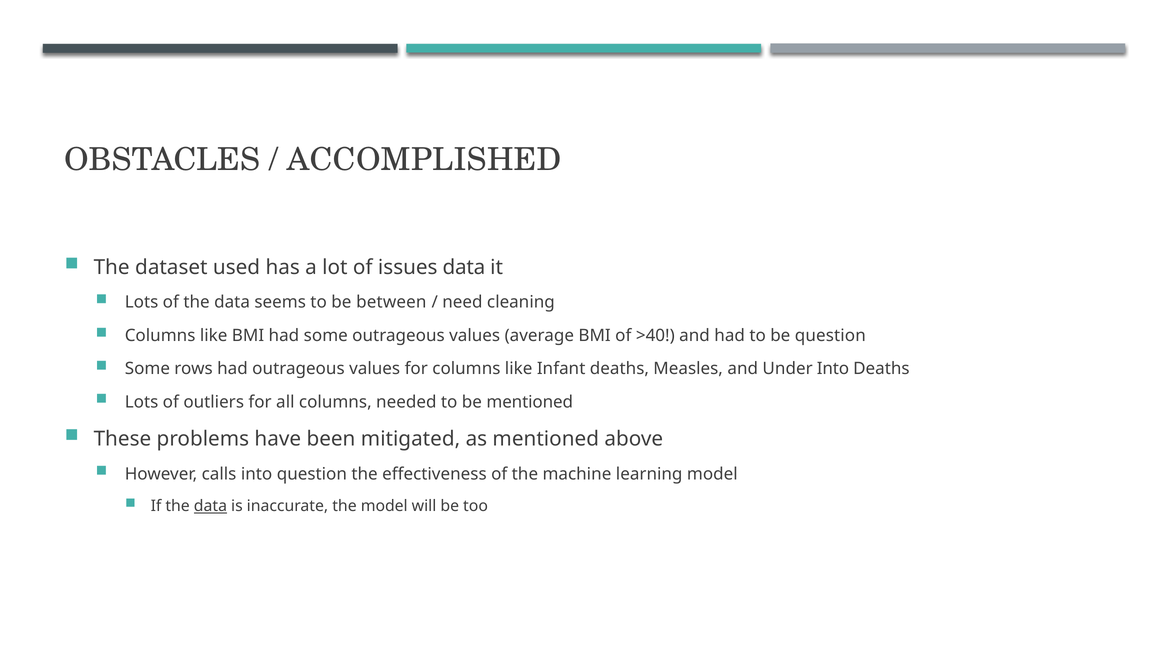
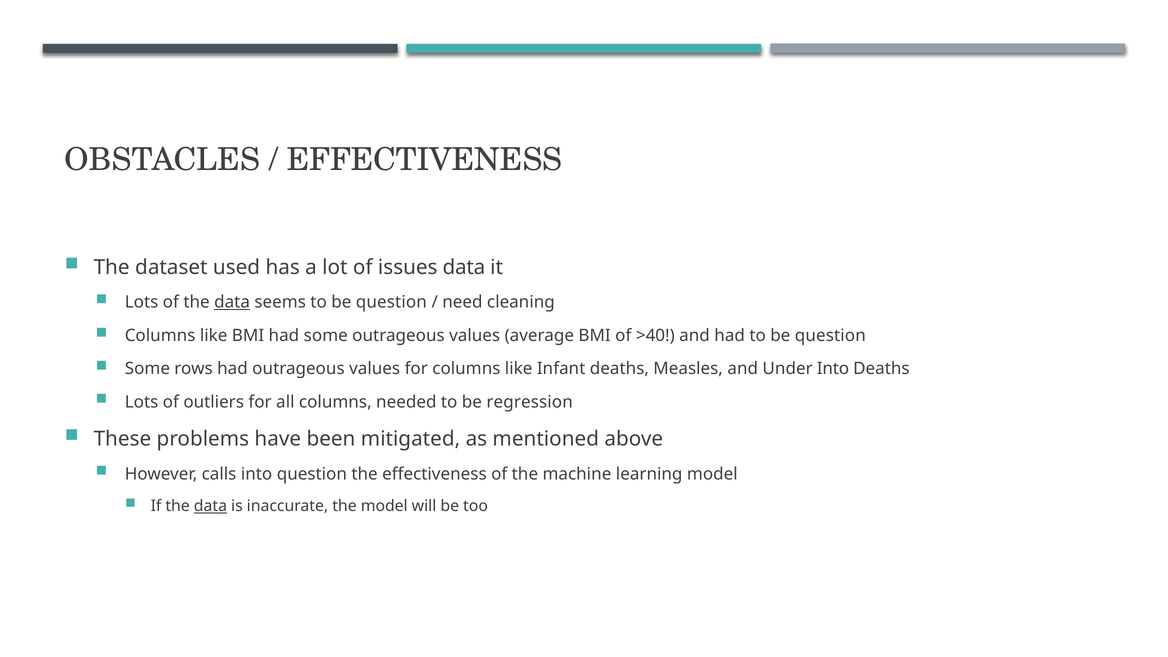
ACCOMPLISHED at (424, 160): ACCOMPLISHED -> EFFECTIVENESS
data at (232, 302) underline: none -> present
seems to be between: between -> question
be mentioned: mentioned -> regression
